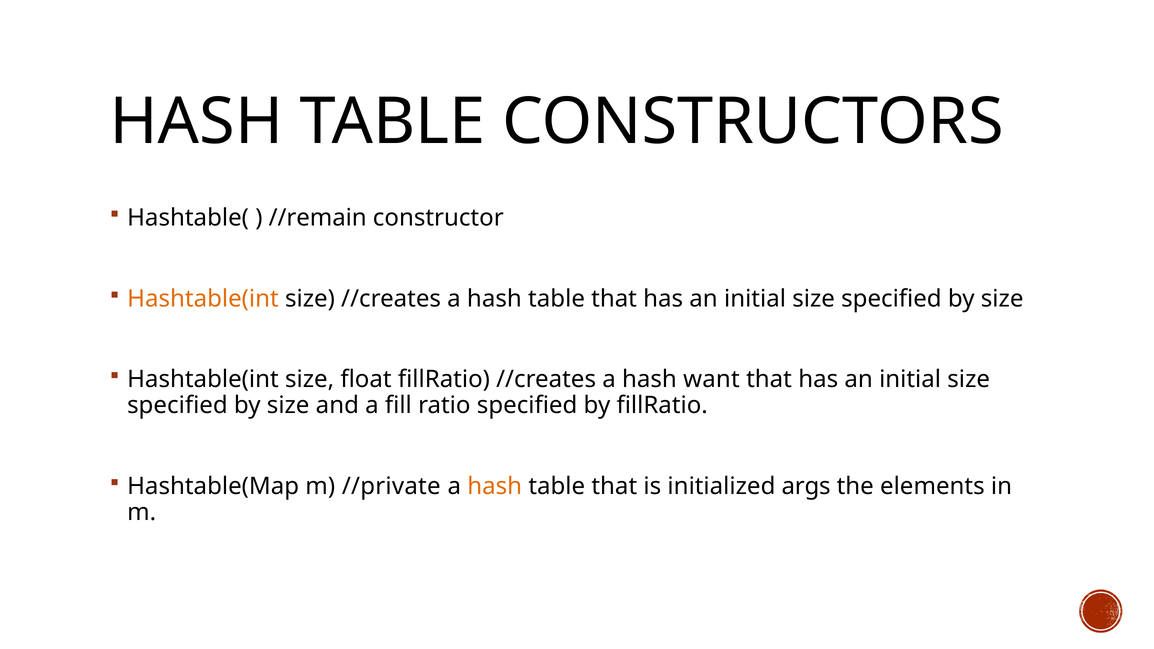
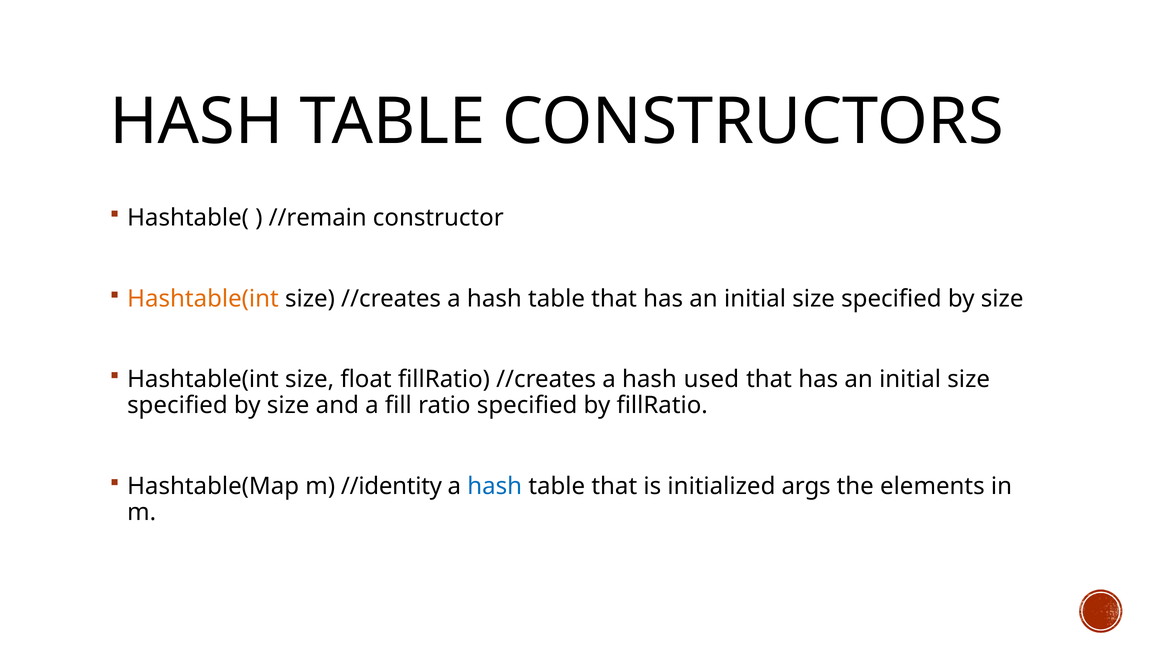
want: want -> used
//private: //private -> //identity
hash at (495, 486) colour: orange -> blue
